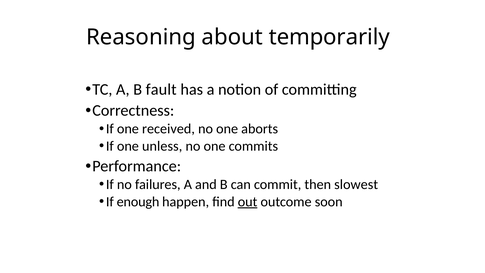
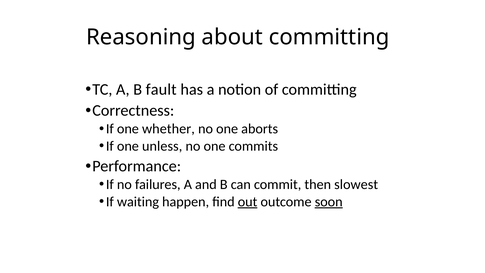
about temporarily: temporarily -> committing
received: received -> whether
enough: enough -> waiting
soon underline: none -> present
